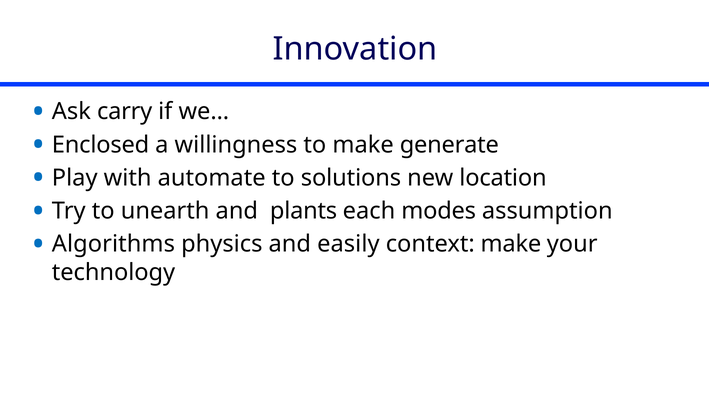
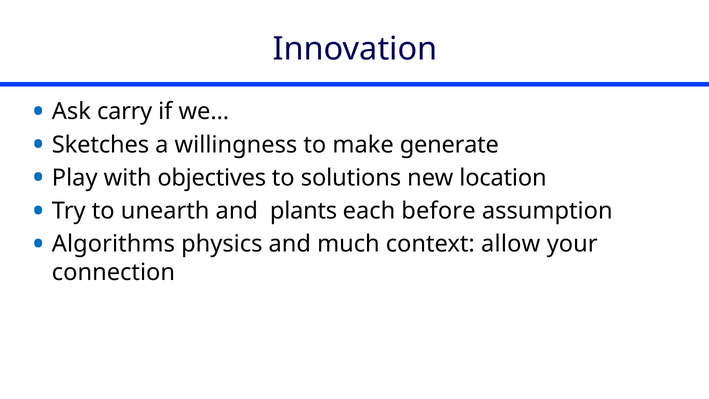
Enclosed: Enclosed -> Sketches
automate: automate -> objectives
modes: modes -> before
easily: easily -> much
context make: make -> allow
technology: technology -> connection
